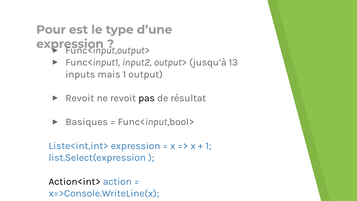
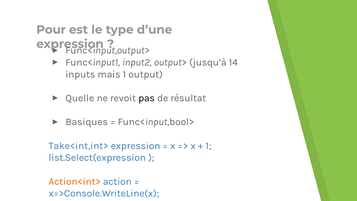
13: 13 -> 14
Revoit at (80, 98): Revoit -> Quelle
Liste<int,int>: Liste<int,int> -> Take<int,int>
Action<int> colour: black -> orange
